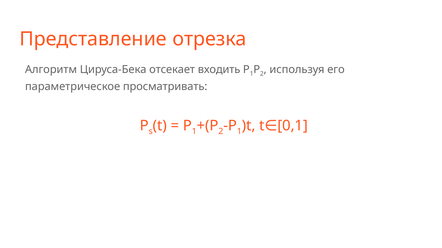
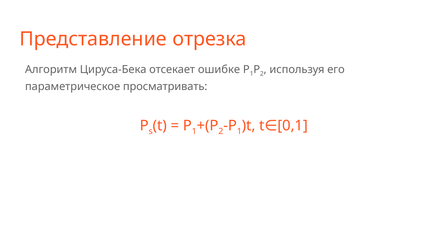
входить: входить -> ошибке
